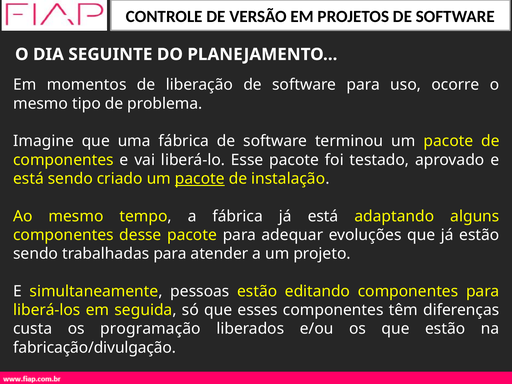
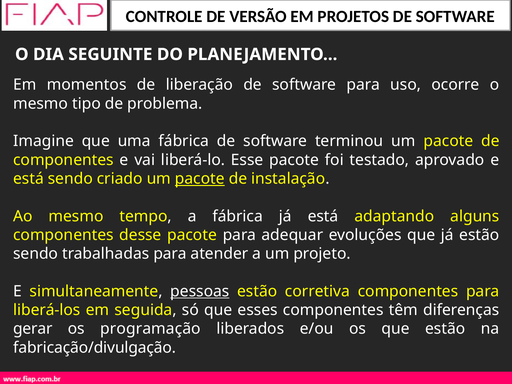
pessoas underline: none -> present
editando: editando -> corretiva
custa: custa -> gerar
